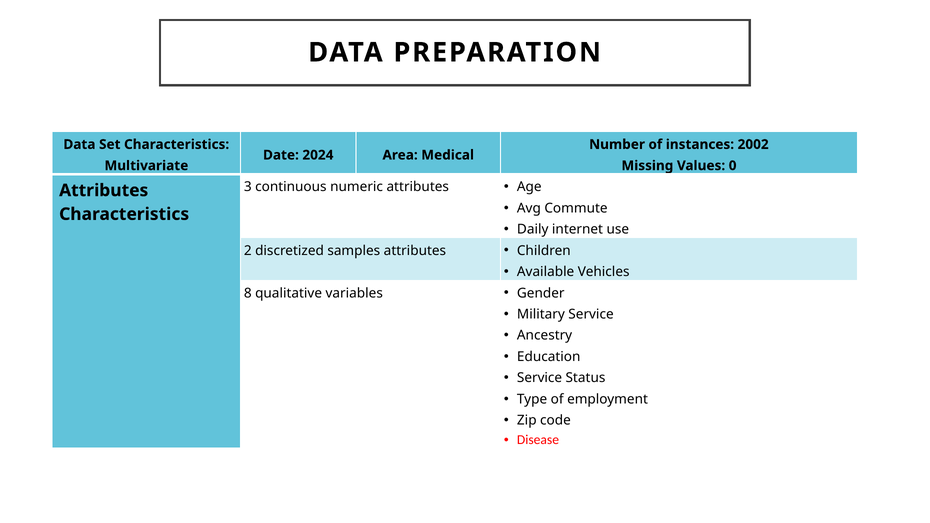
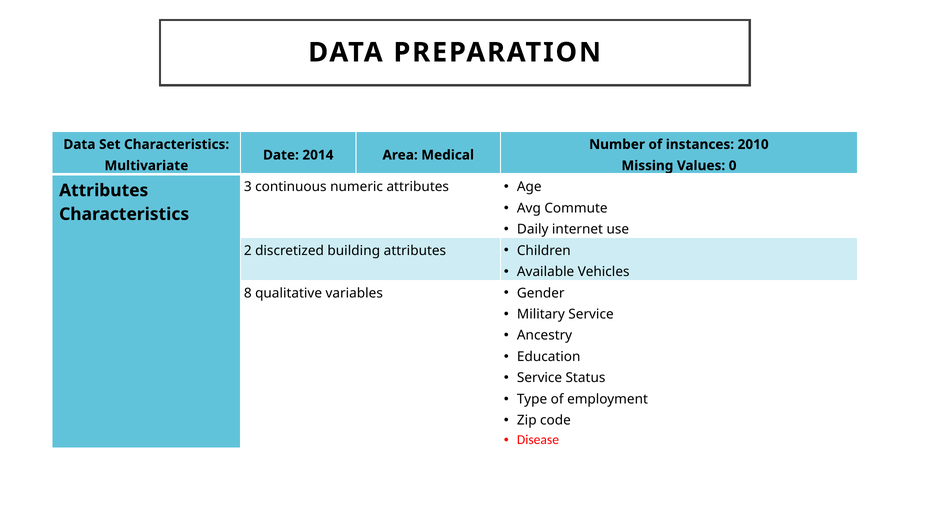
2002: 2002 -> 2010
2024: 2024 -> 2014
samples: samples -> building
